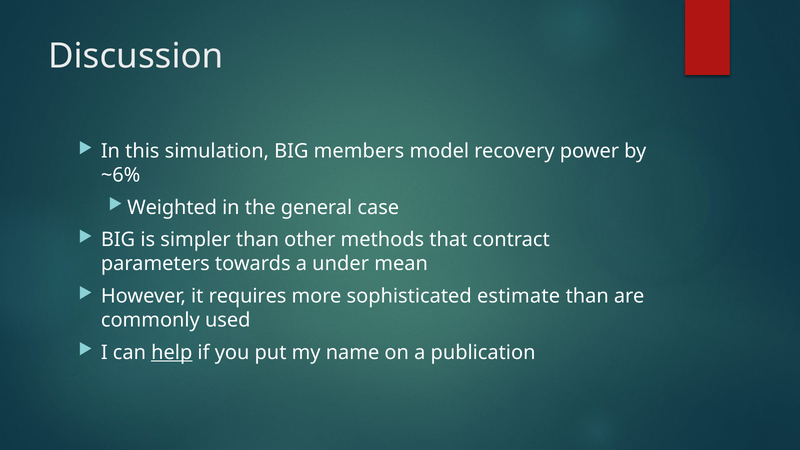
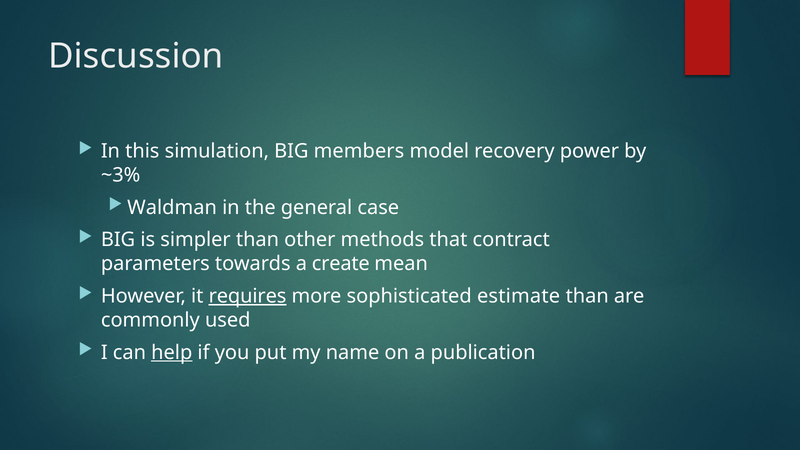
~6%: ~6% -> ~3%
Weighted: Weighted -> Waldman
under: under -> create
requires underline: none -> present
